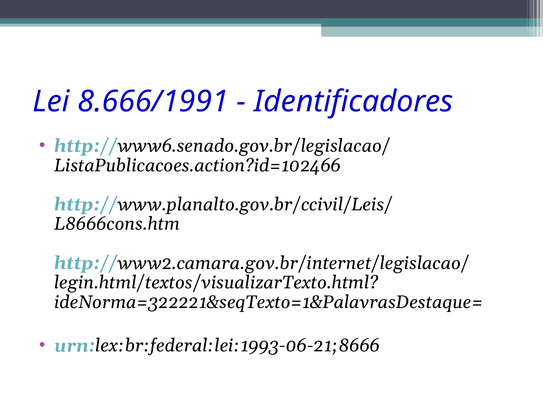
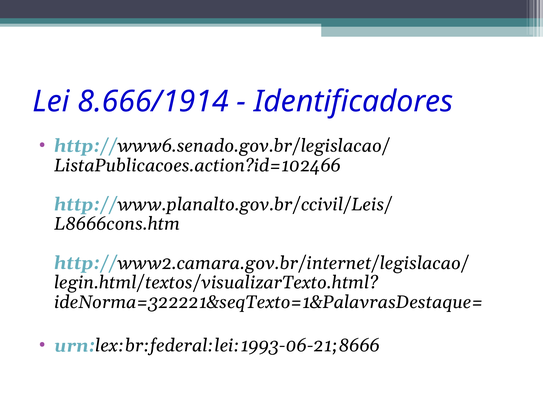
8.666/1991: 8.666/1991 -> 8.666/1914
